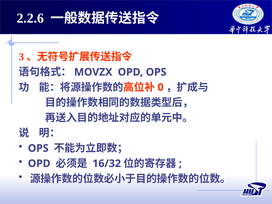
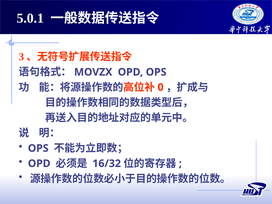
2.2.6: 2.2.6 -> 5.0.1
